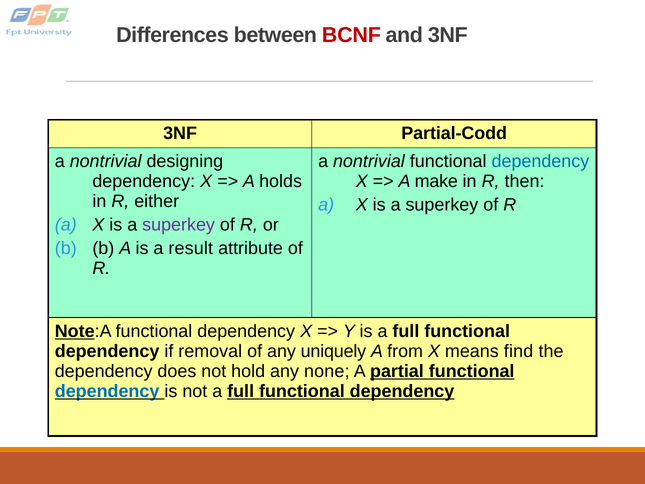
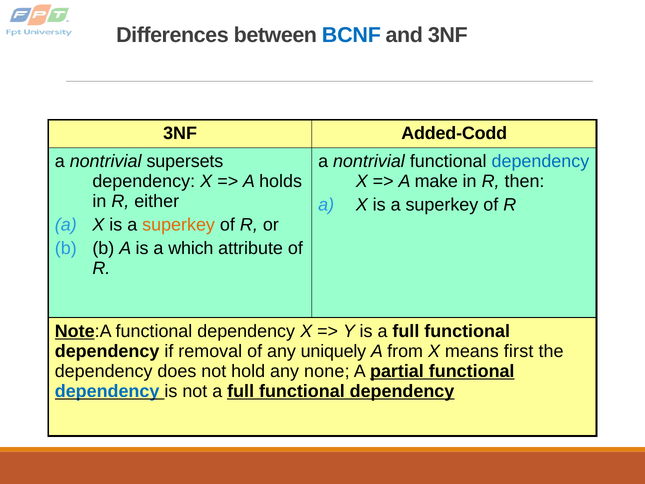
BCNF colour: red -> blue
Partial-Codd: Partial-Codd -> Added-Codd
designing: designing -> supersets
superkey at (179, 225) colour: purple -> orange
result: result -> which
find: find -> first
